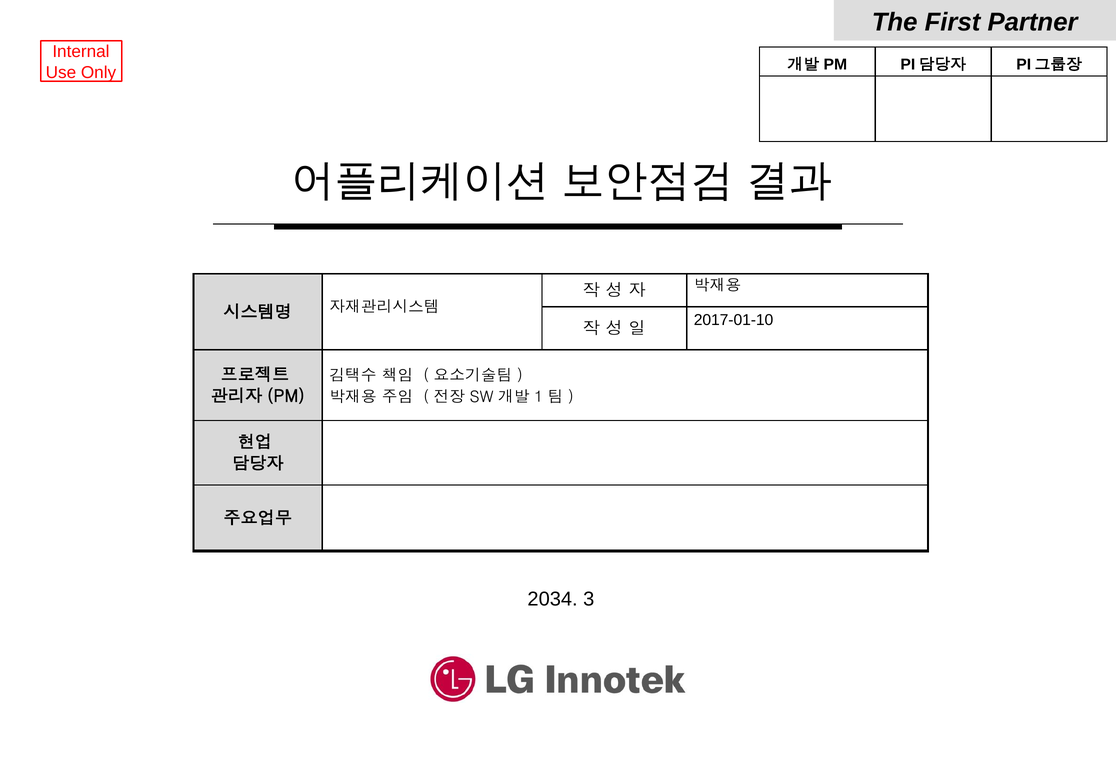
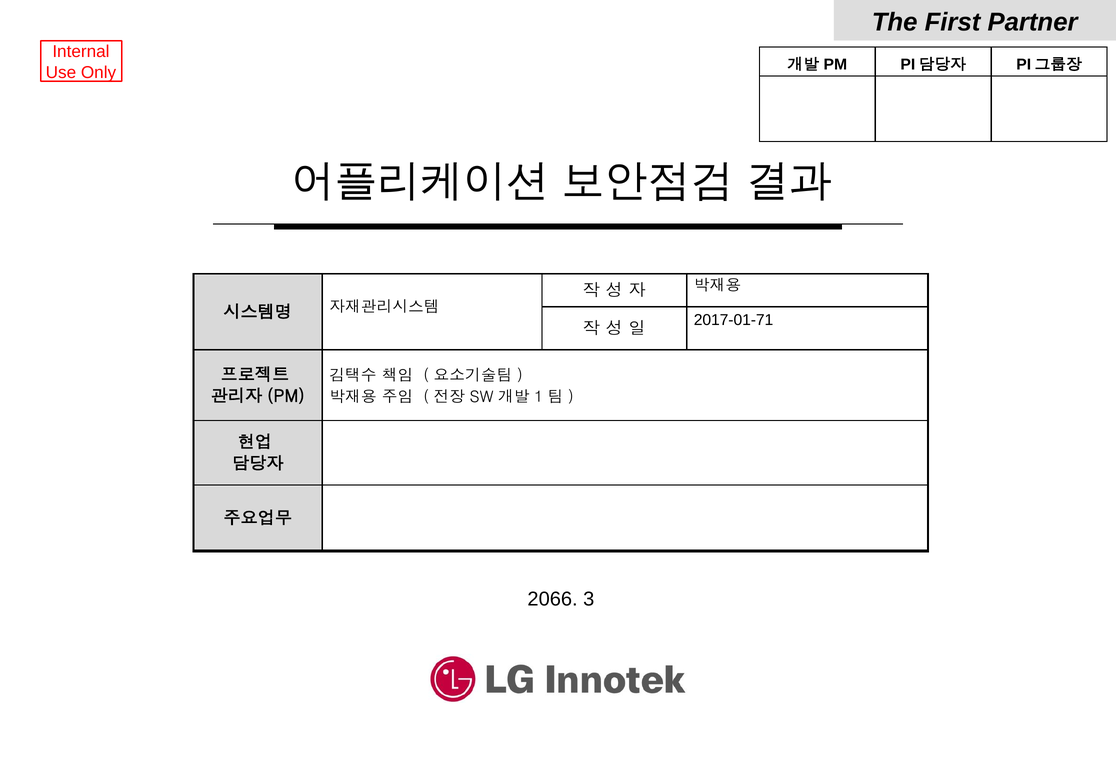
2017-01-10: 2017-01-10 -> 2017-01-71
2034: 2034 -> 2066
